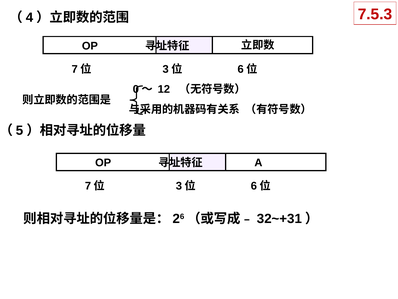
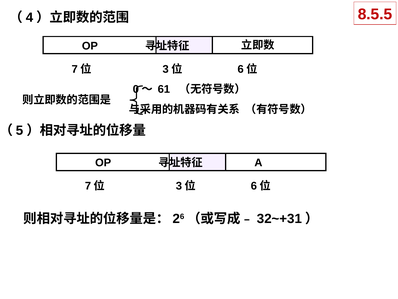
7.5.3: 7.5.3 -> 8.5.5
12: 12 -> 61
